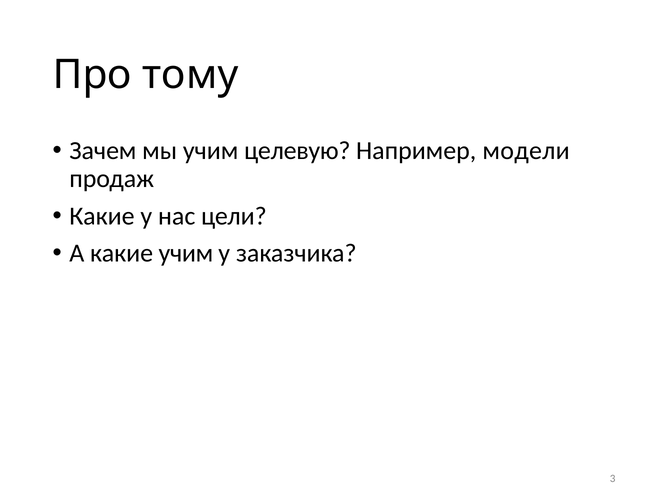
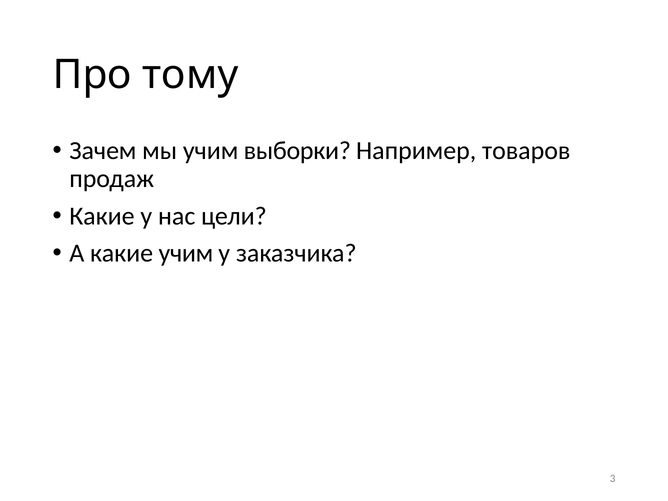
целевую: целевую -> выборки
модели: модели -> товаров
